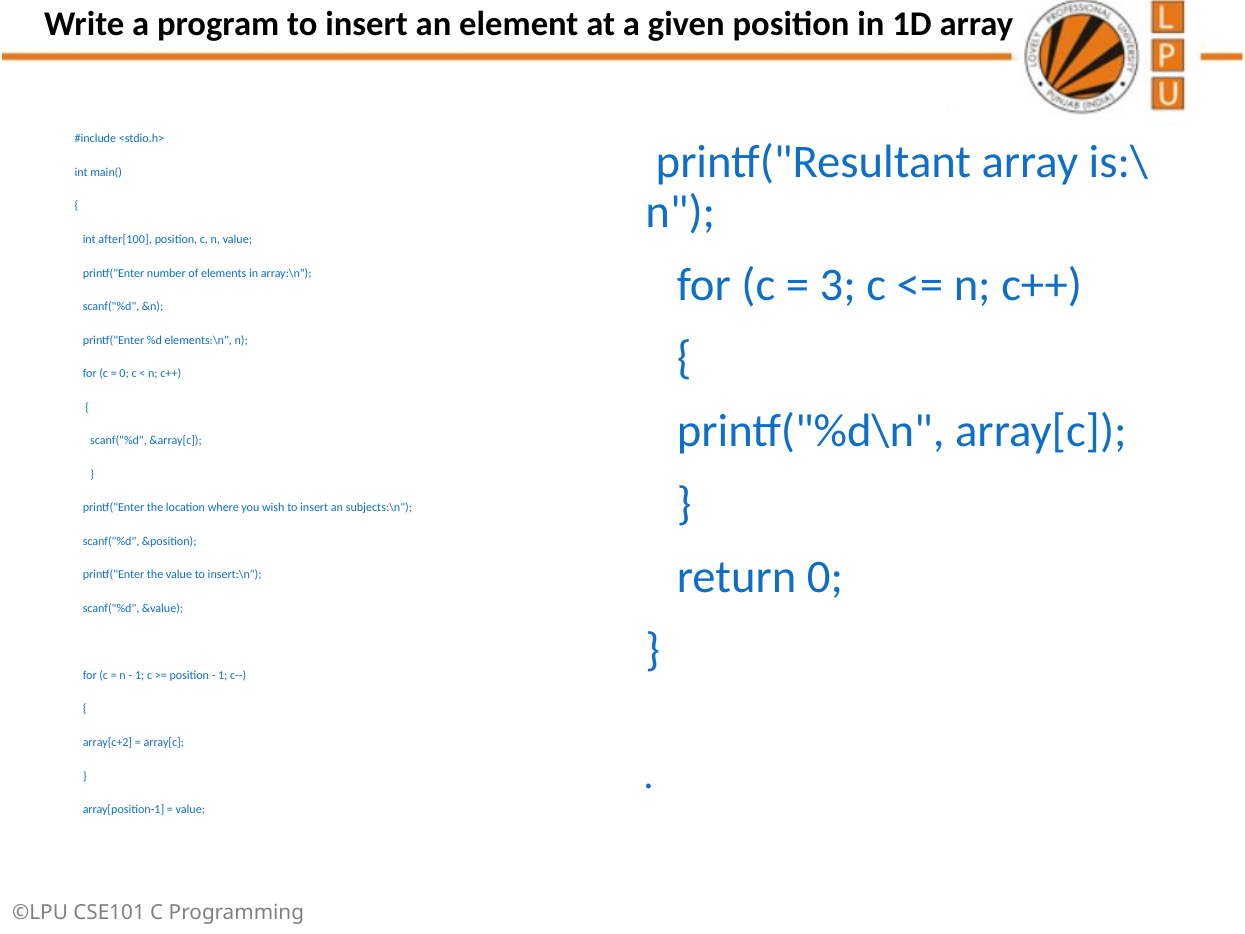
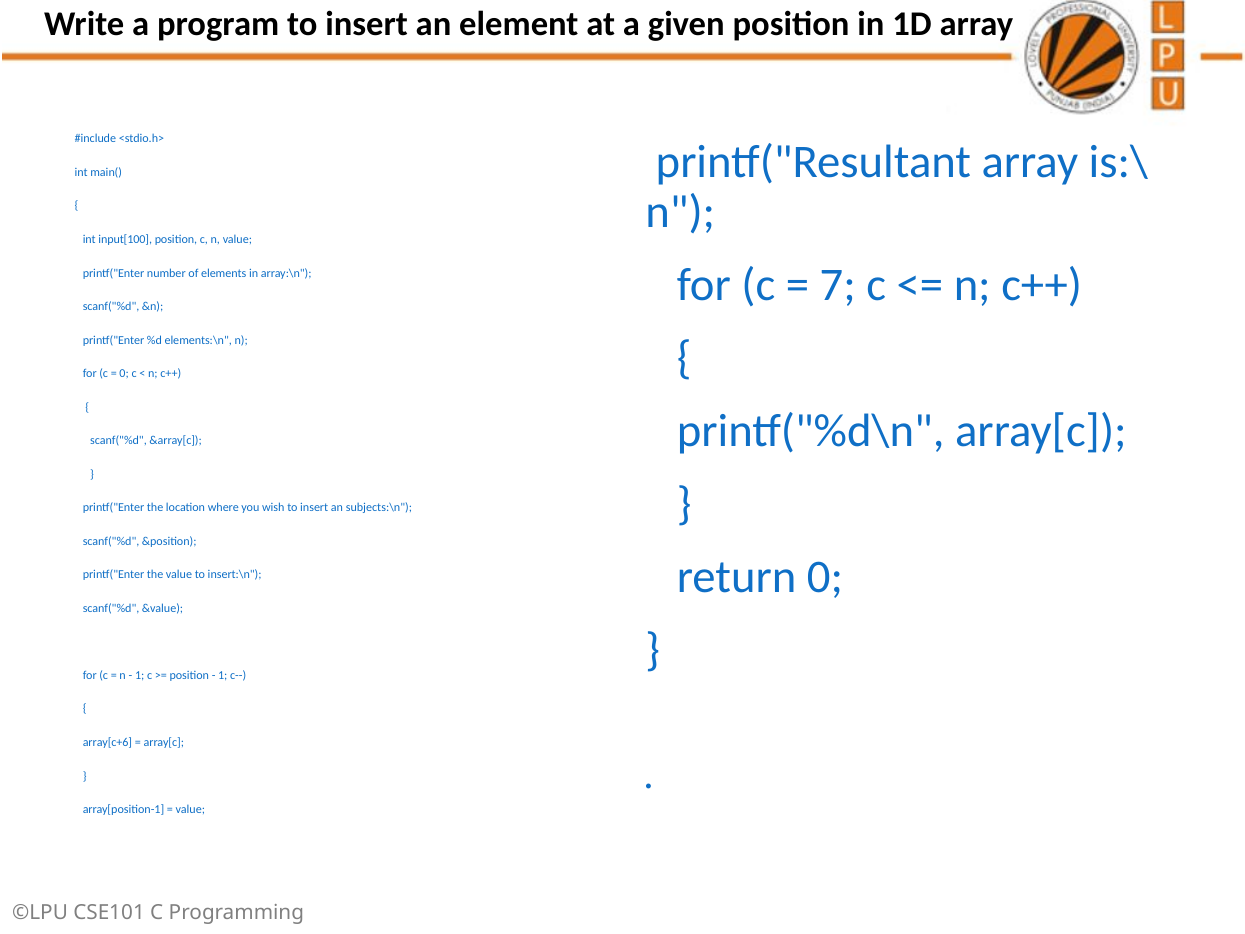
after[100: after[100 -> input[100
3: 3 -> 7
array[c+2: array[c+2 -> array[c+6
